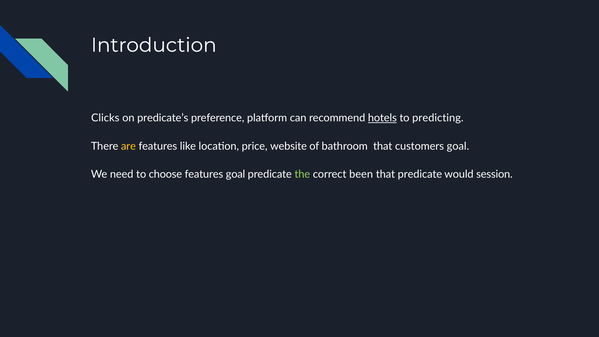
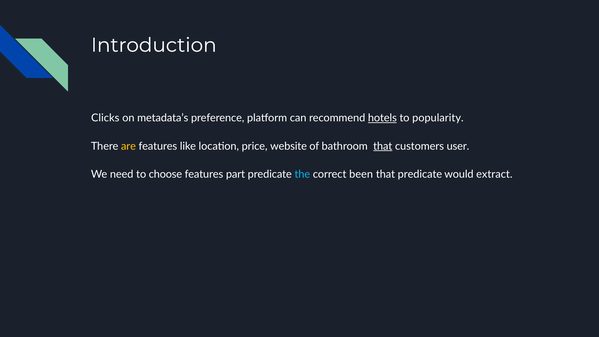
predicate’s: predicate’s -> metadata’s
predicting: predicting -> popularity
that at (383, 146) underline: none -> present
customers goal: goal -> user
features goal: goal -> part
the colour: light green -> light blue
session: session -> extract
